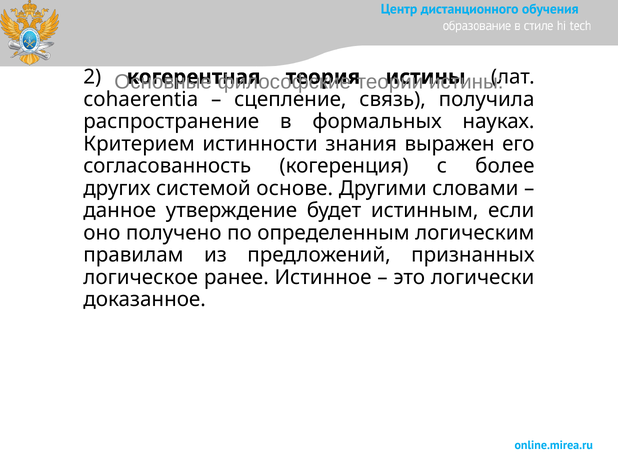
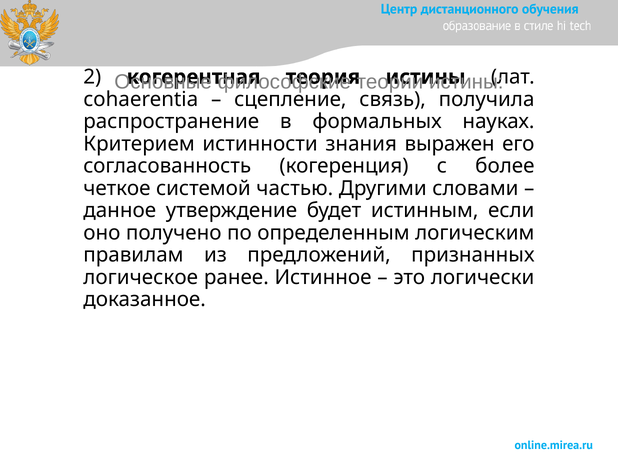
других: других -> четкое
основе: основе -> частью
